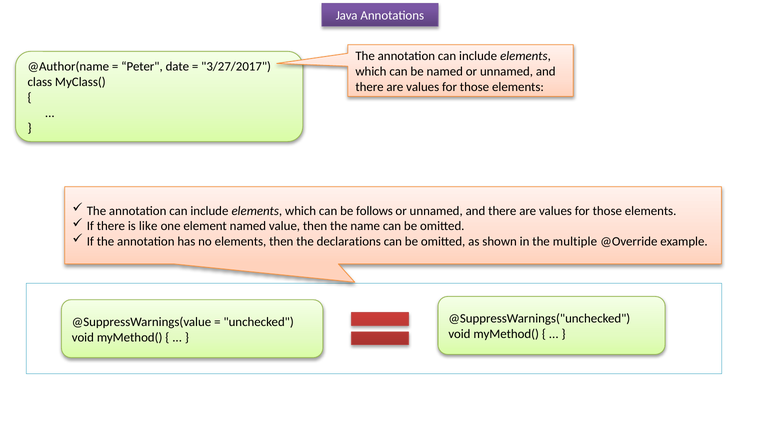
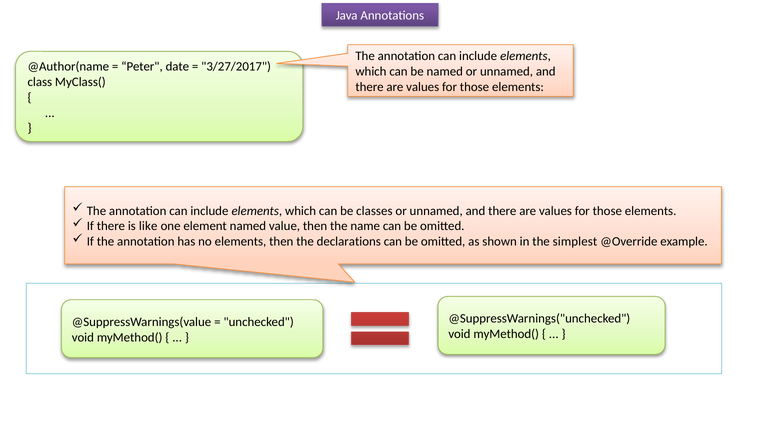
follows: follows -> classes
multiple: multiple -> simplest
